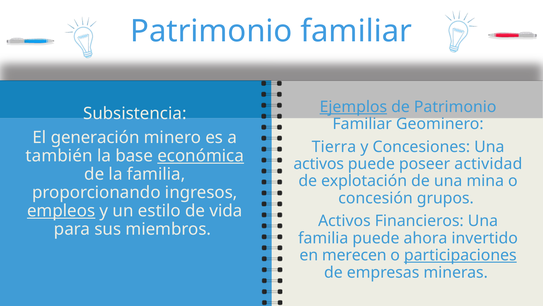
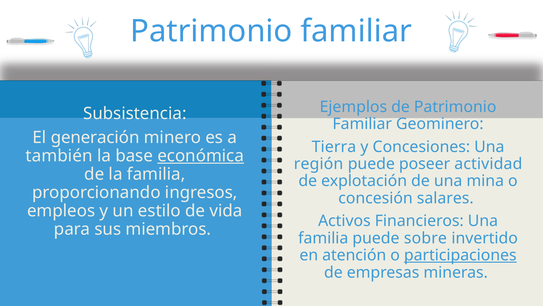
Ejemplos underline: present -> none
activos at (319, 164): activos -> región
grupos: grupos -> salares
empleos underline: present -> none
ahora: ahora -> sobre
merecen: merecen -> atención
